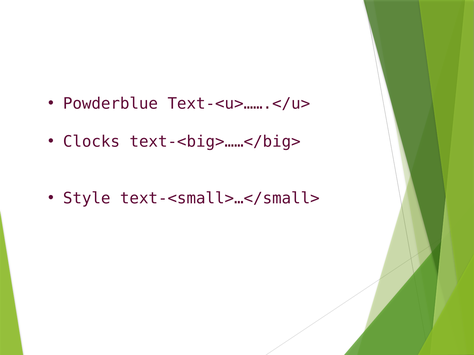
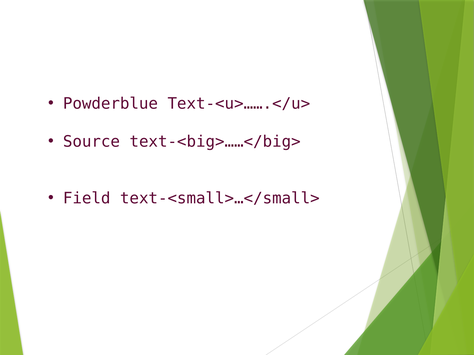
Clocks: Clocks -> Source
Style: Style -> Field
